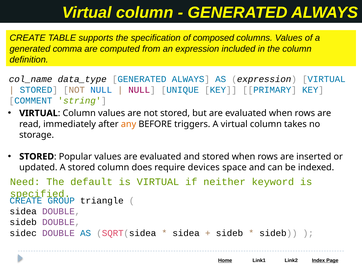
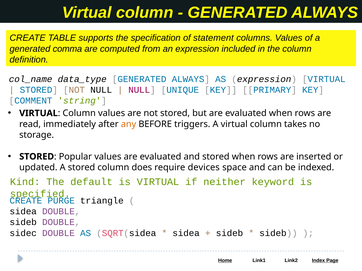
composed: composed -> statement
NULL at (101, 90) colour: blue -> black
Need: Need -> Kind
GROUP: GROUP -> PURGE
